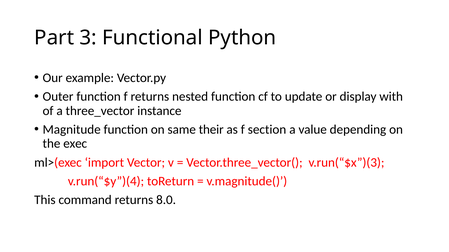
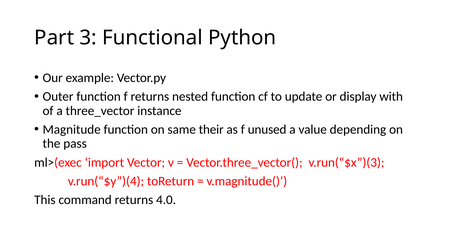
section: section -> unused
exec: exec -> pass
8.0: 8.0 -> 4.0
